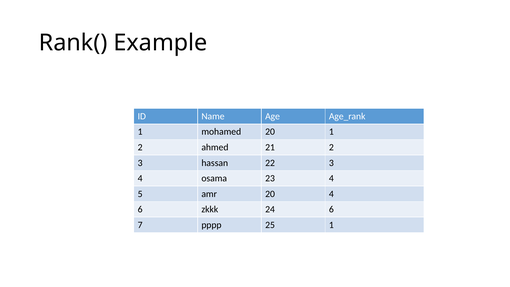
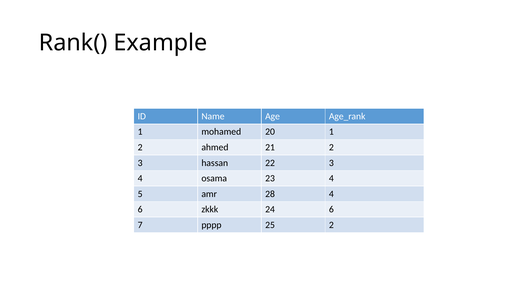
amr 20: 20 -> 28
25 1: 1 -> 2
